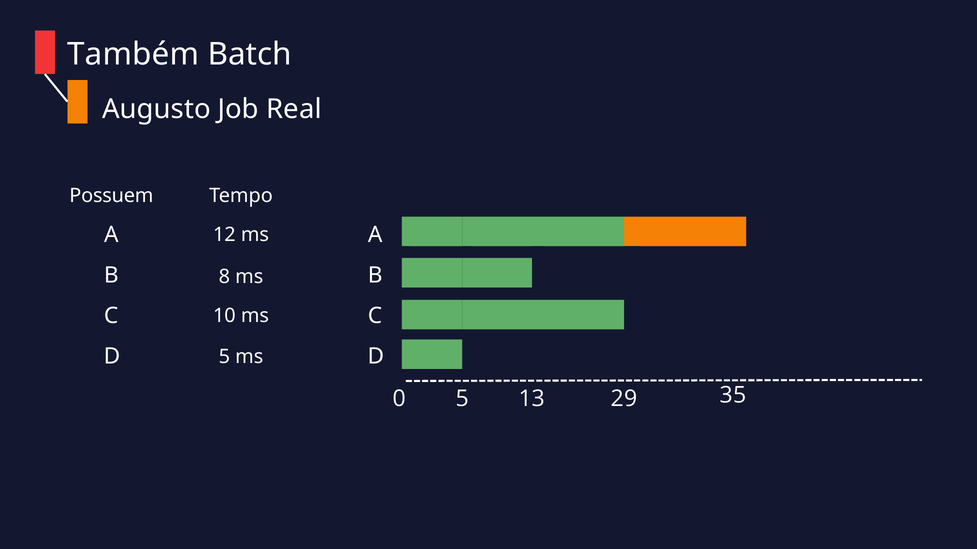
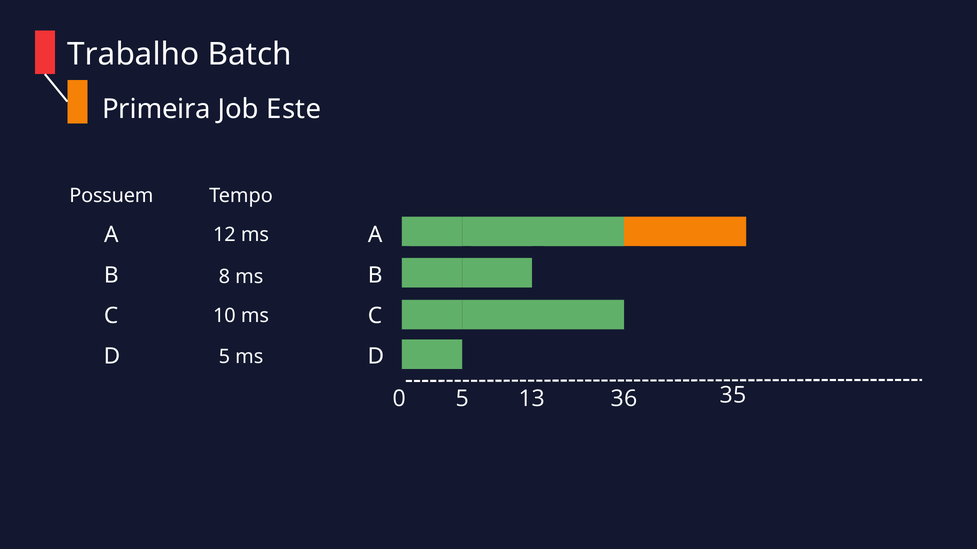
Também: Também -> Trabalho
Augusto: Augusto -> Primeira
Real: Real -> Este
29: 29 -> 36
